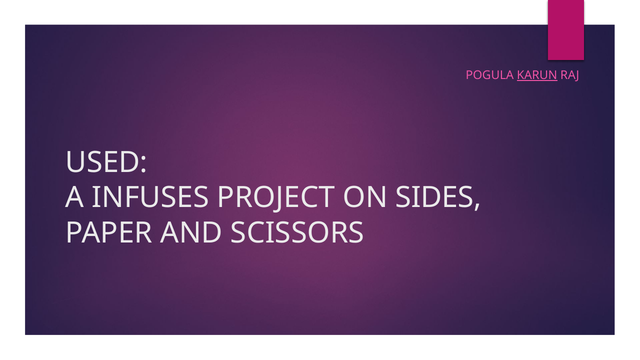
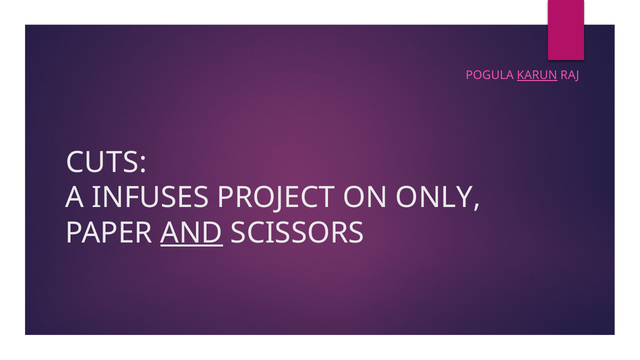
USED: USED -> CUTS
SIDES: SIDES -> ONLY
AND underline: none -> present
